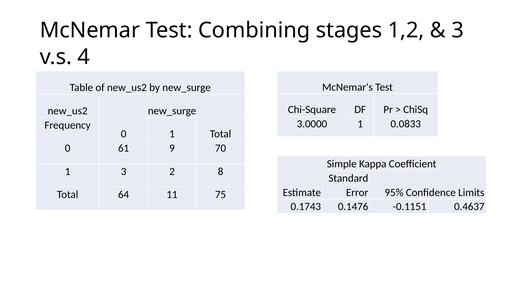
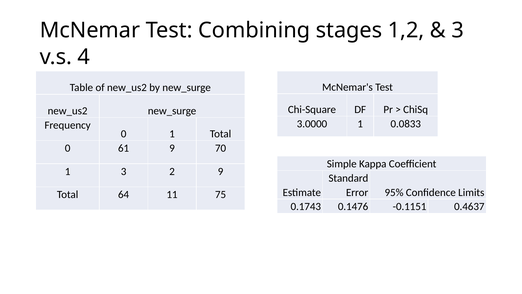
2 8: 8 -> 9
